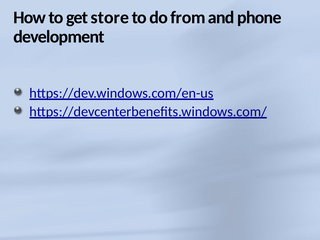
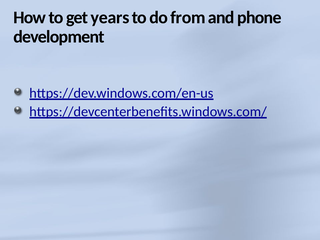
store: store -> years
